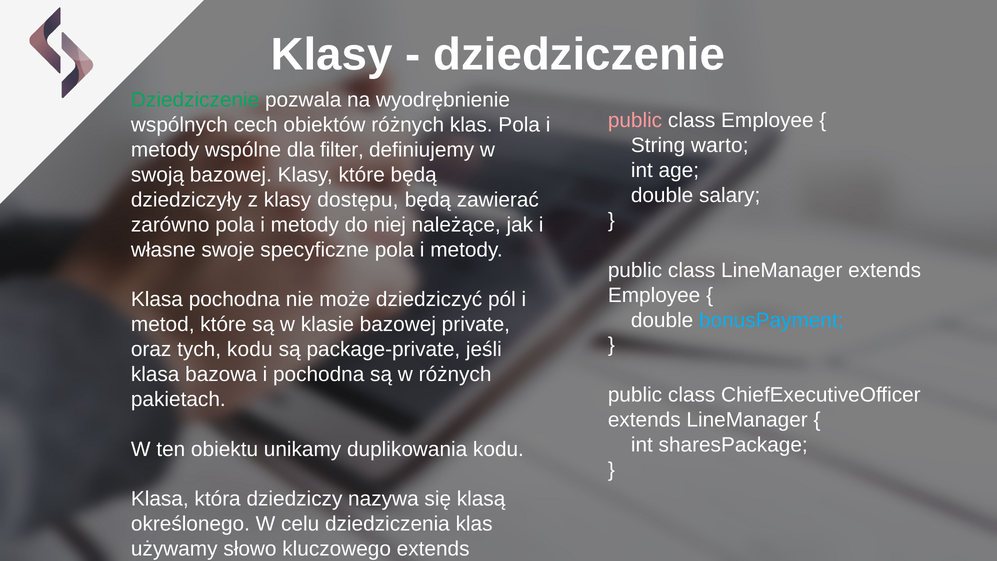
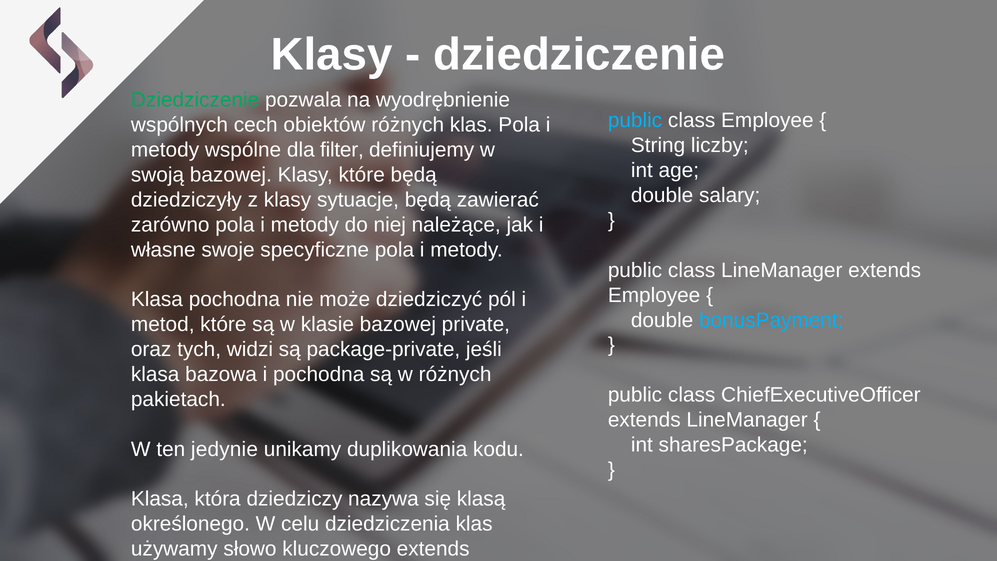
public at (635, 121) colour: pink -> light blue
warto: warto -> liczby
dostępu: dostępu -> sytuacje
tych kodu: kodu -> widzi
obiektu: obiektu -> jedynie
